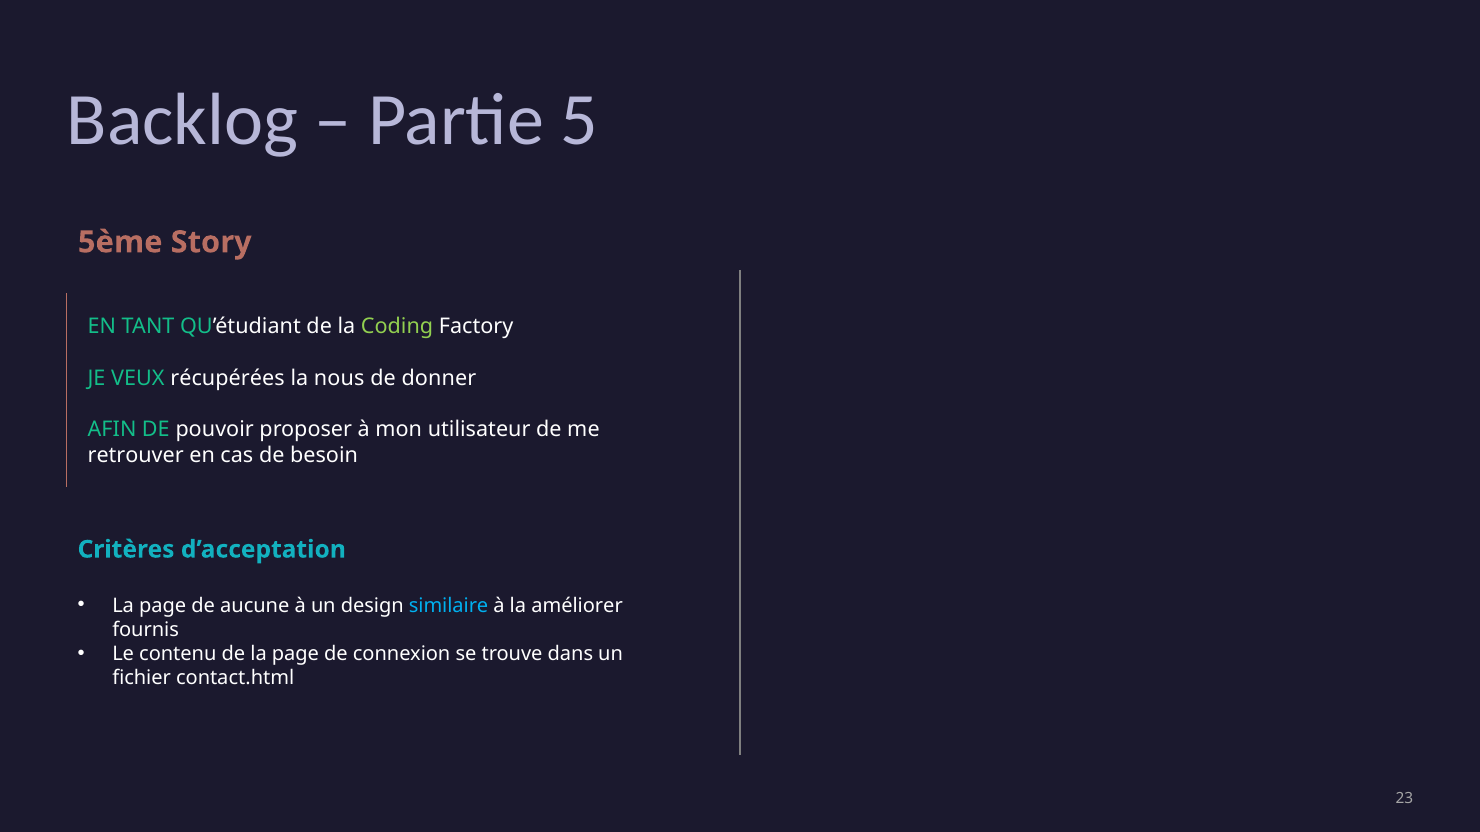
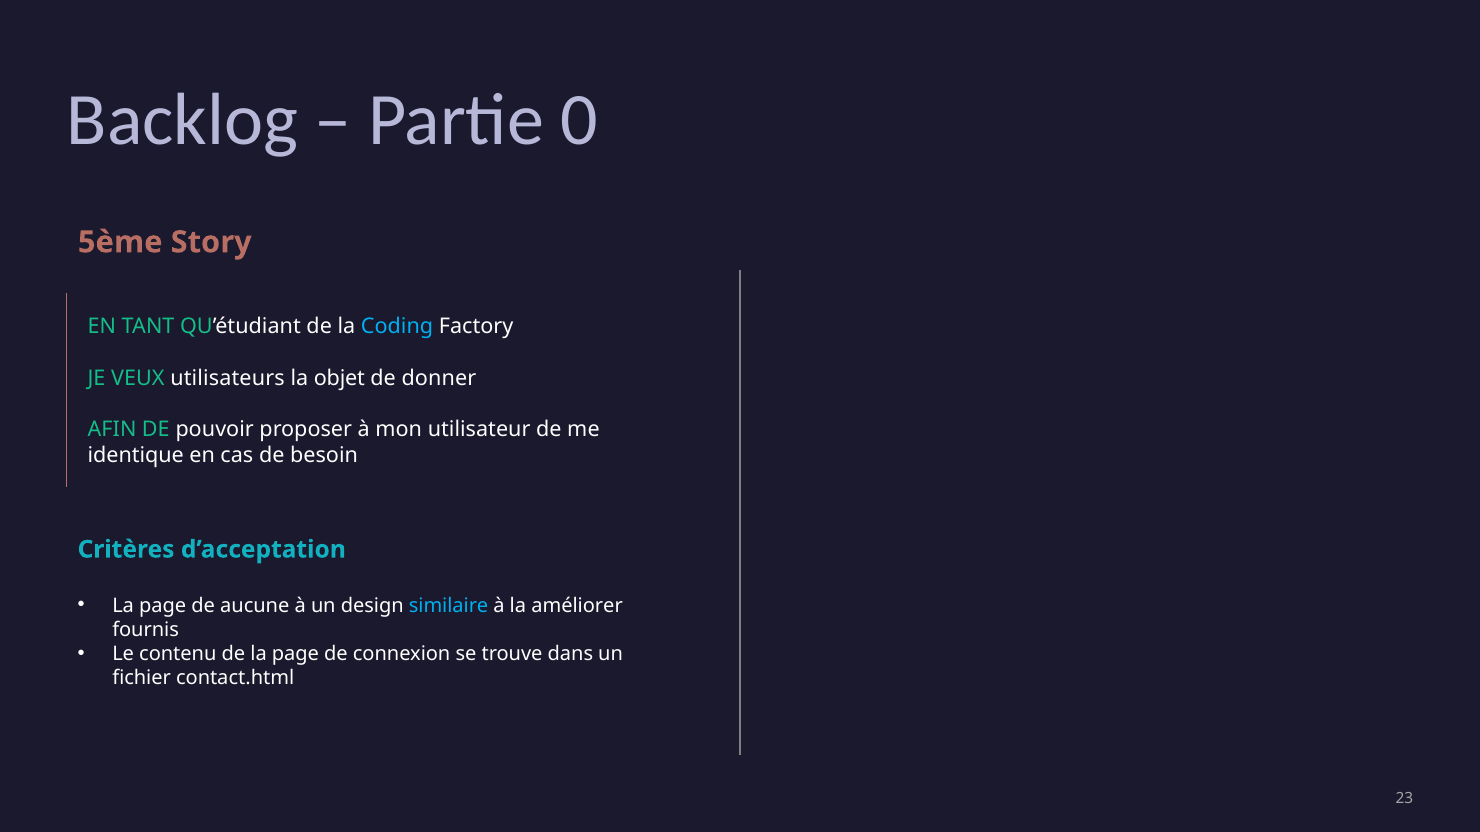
5: 5 -> 0
Coding colour: light green -> light blue
récupérées: récupérées -> utilisateurs
nous: nous -> objet
retrouver: retrouver -> identique
